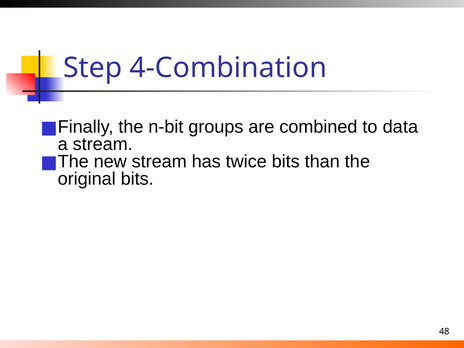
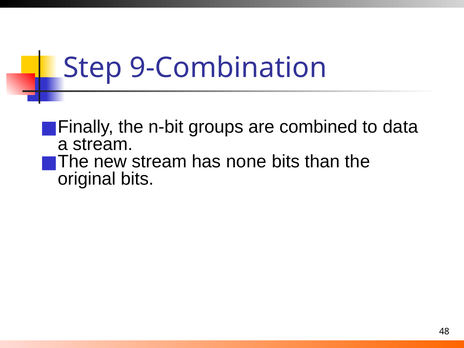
4-Combination: 4-Combination -> 9-Combination
twice: twice -> none
